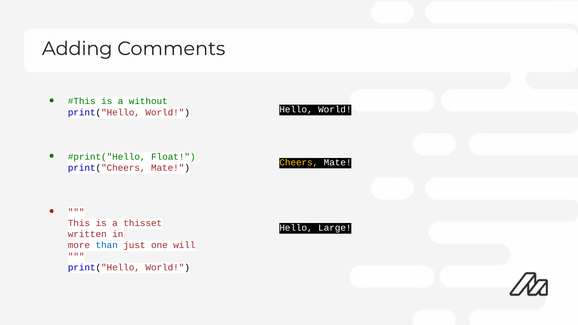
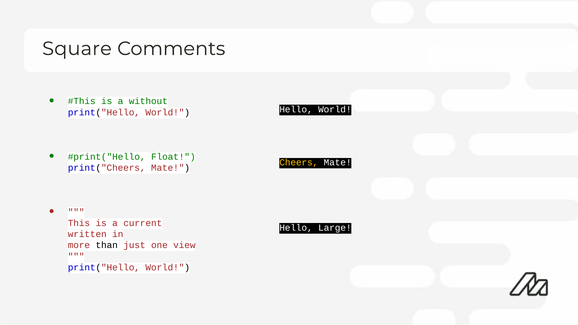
Adding: Adding -> Square
thisset: thisset -> current
than colour: blue -> black
will: will -> view
